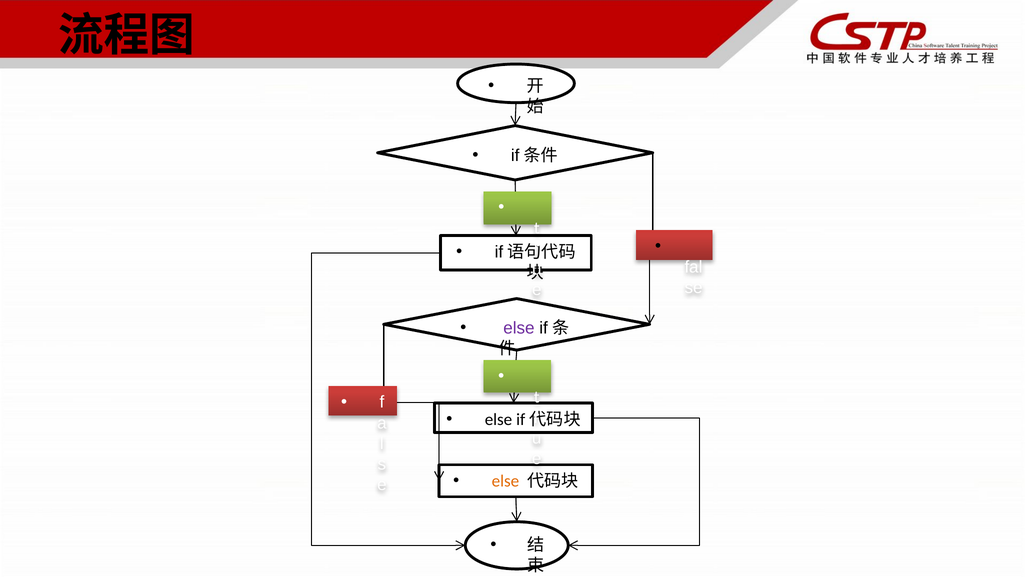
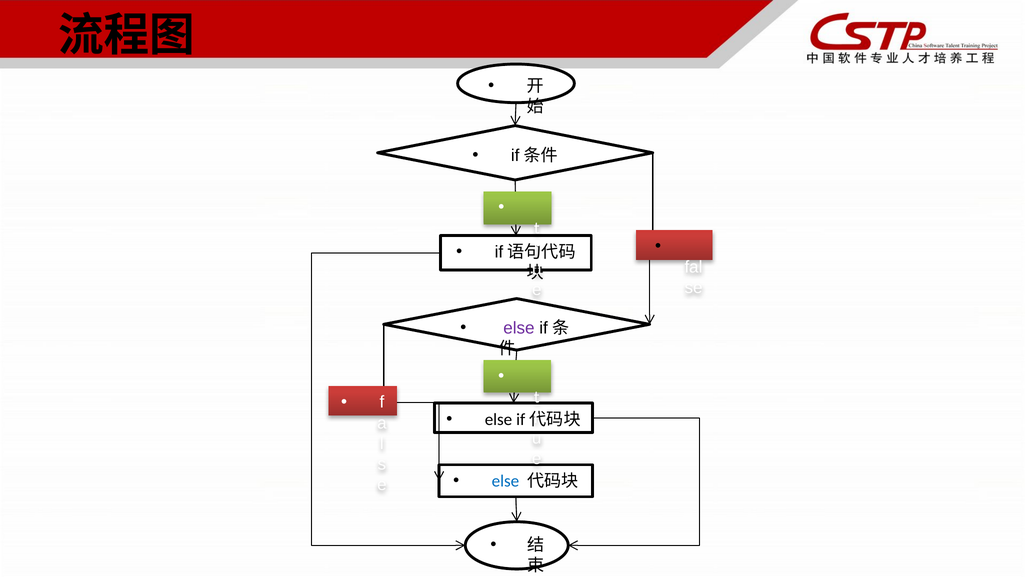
else at (505, 481) colour: orange -> blue
